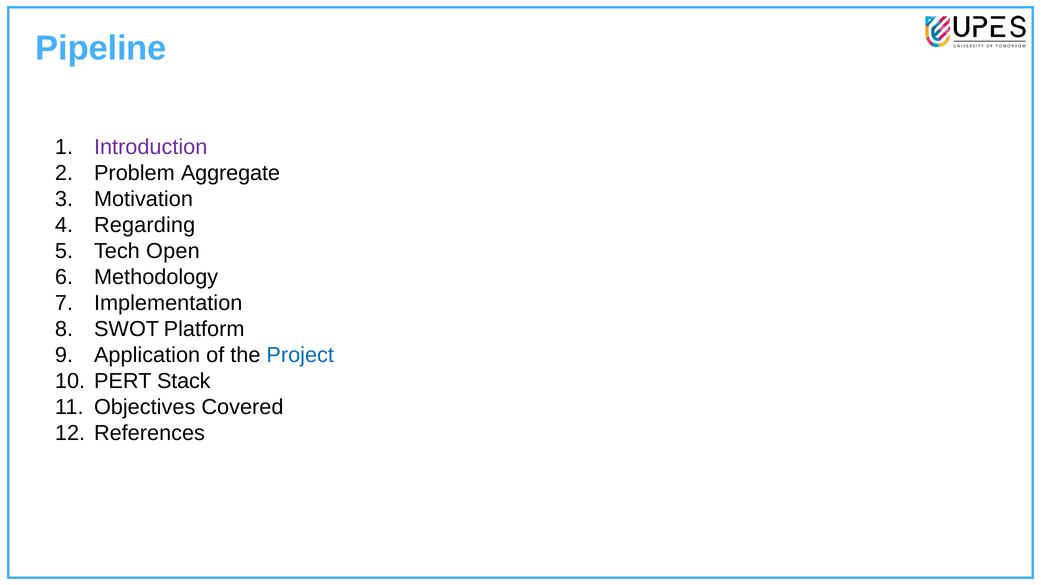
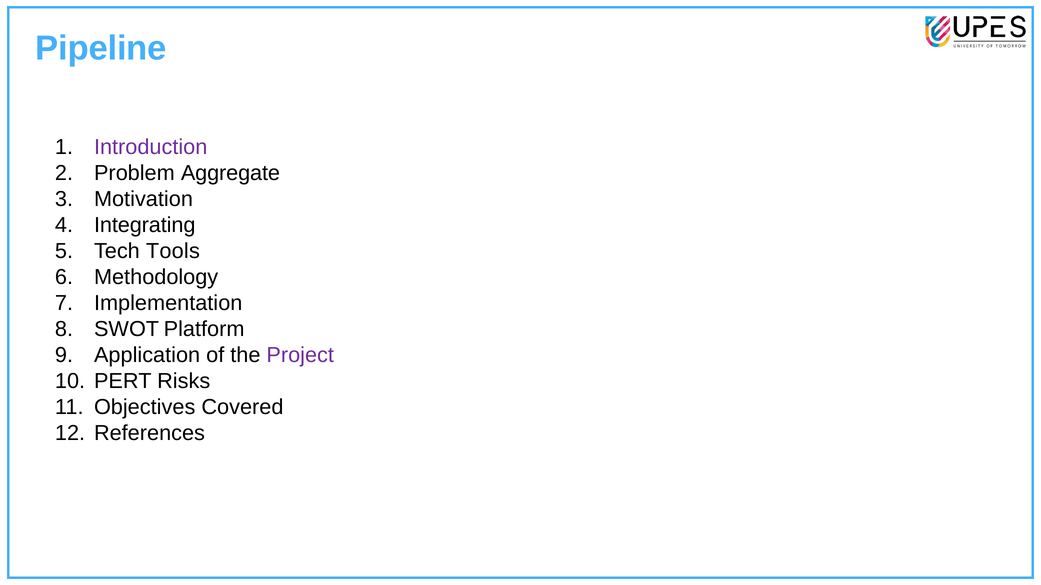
Regarding: Regarding -> Integrating
Open: Open -> Tools
Project colour: blue -> purple
Stack: Stack -> Risks
